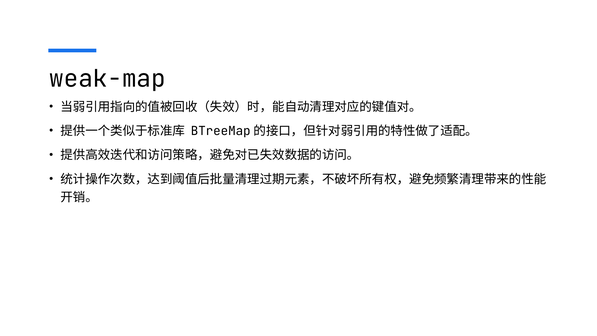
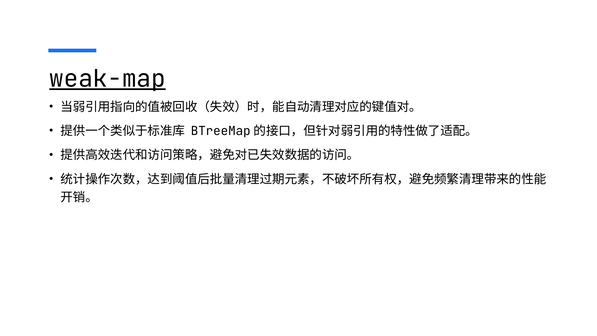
weak-map underline: none -> present
